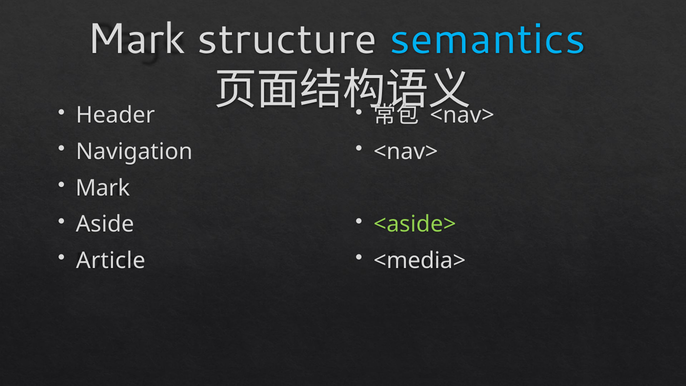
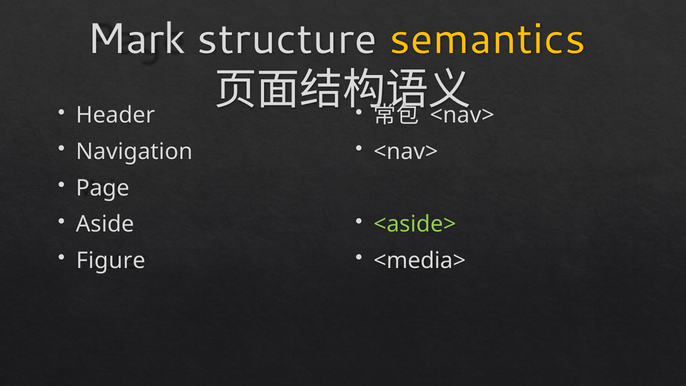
semantics colour: light blue -> yellow
Mark at (103, 188): Mark -> Page
Article: Article -> Figure
